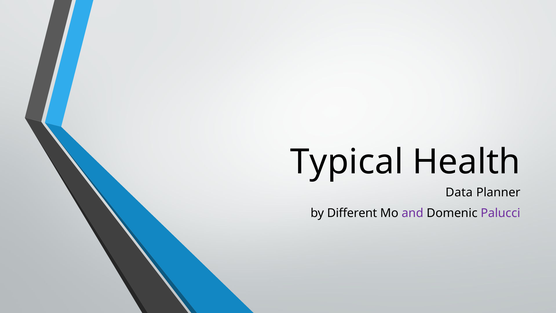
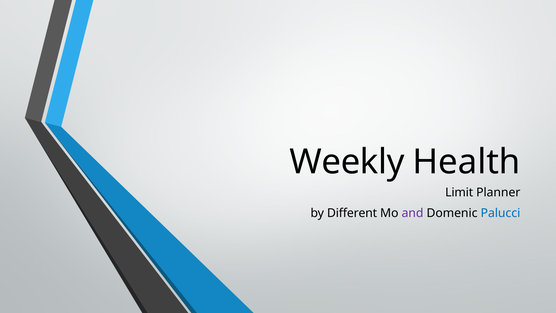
Typical: Typical -> Weekly
Data: Data -> Limit
Palucci colour: purple -> blue
